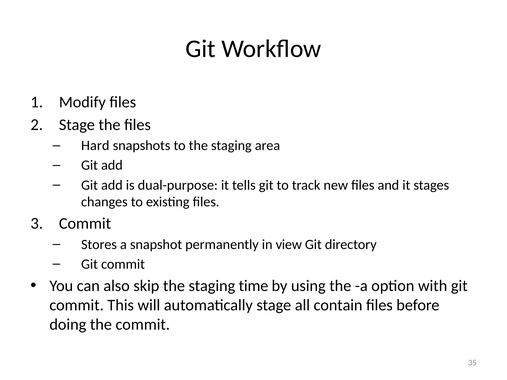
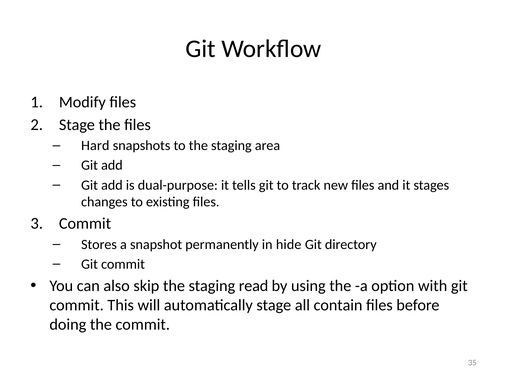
view: view -> hide
time: time -> read
